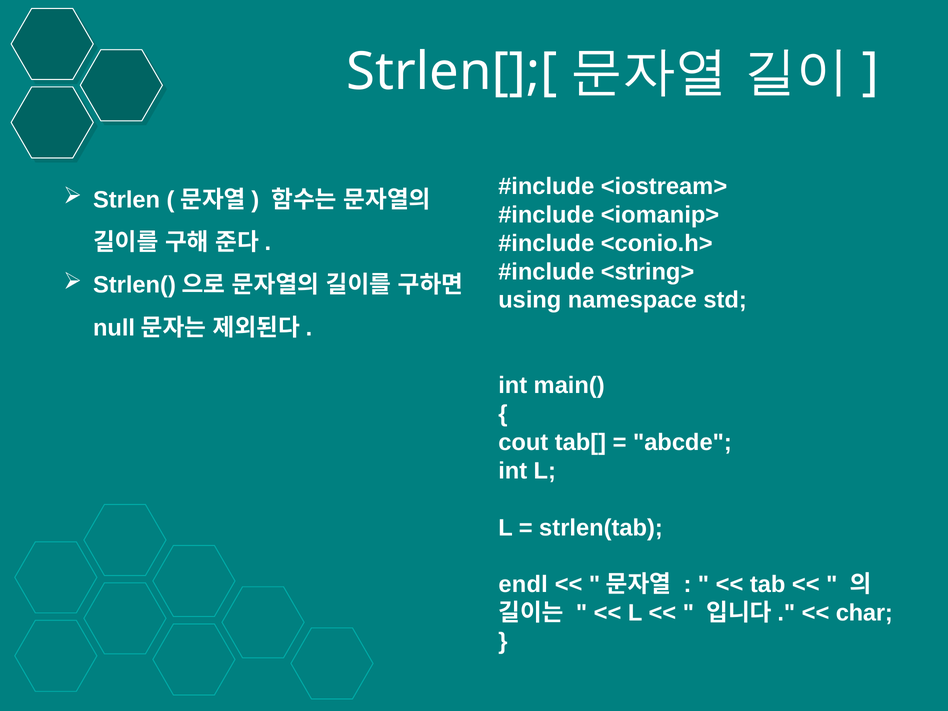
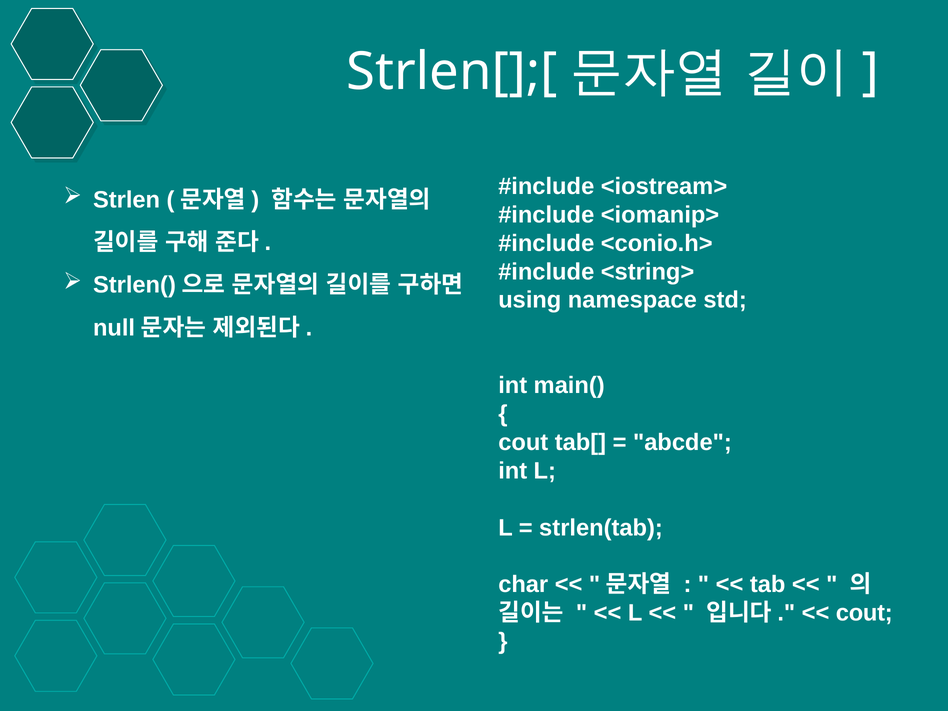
endl: endl -> char
char at (864, 613): char -> cout
